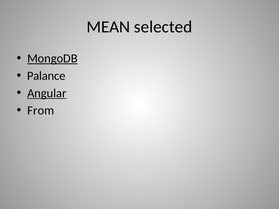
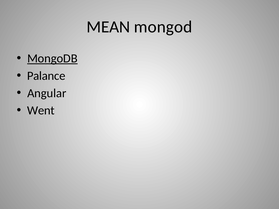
selected: selected -> mongod
Angular underline: present -> none
From: From -> Went
